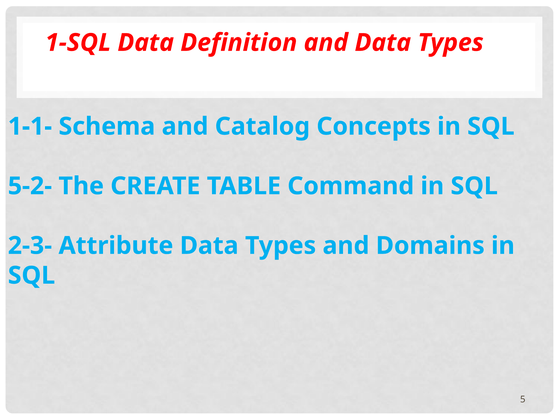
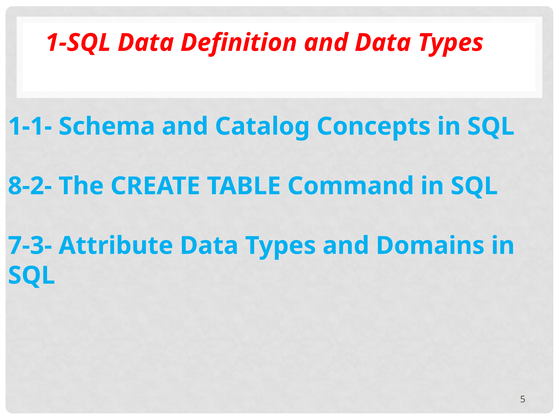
5-2-: 5-2- -> 8-2-
2-3-: 2-3- -> 7-3-
